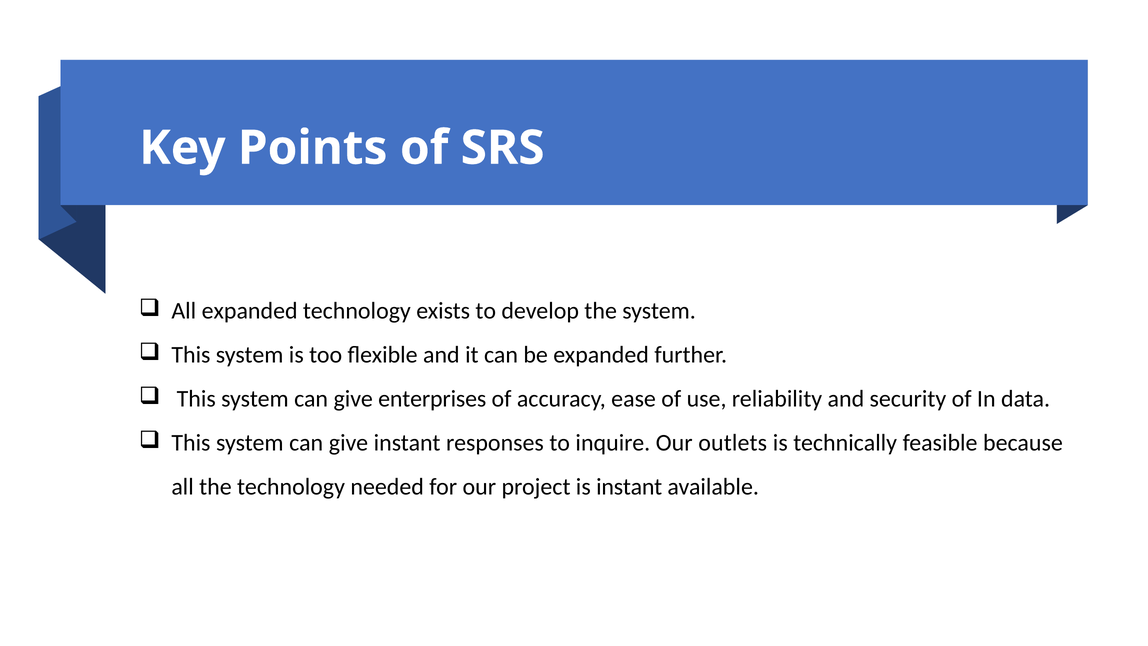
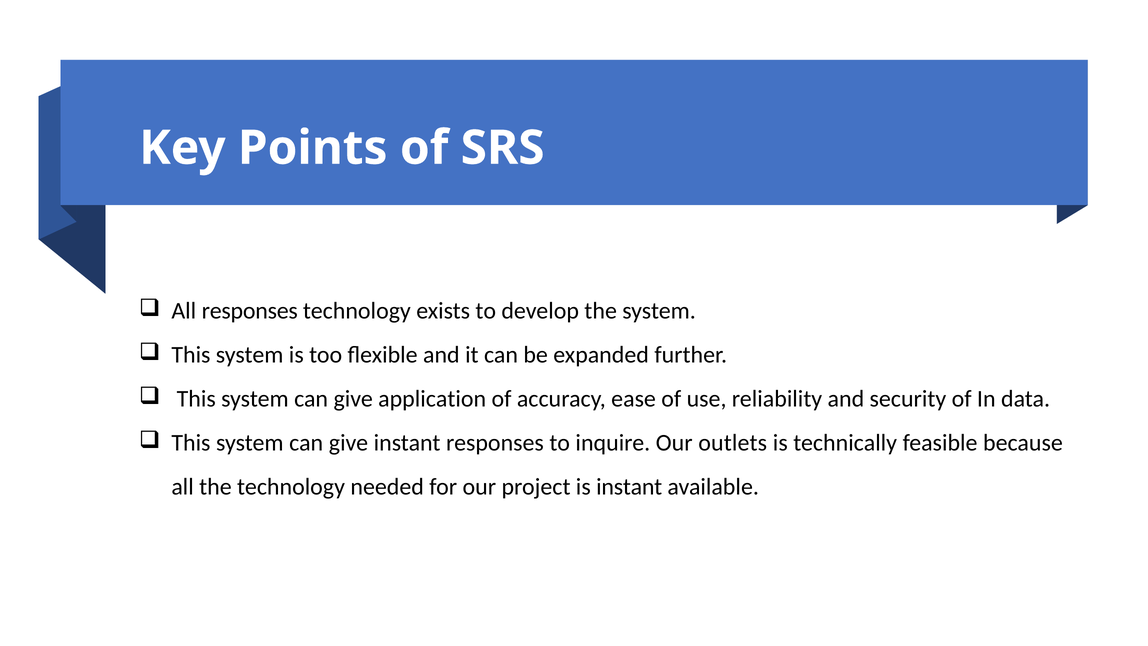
All expanded: expanded -> responses
enterprises: enterprises -> application
